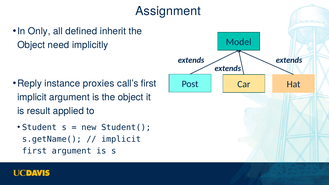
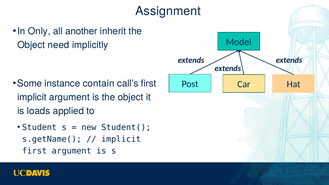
defined: defined -> another
Reply: Reply -> Some
proxies: proxies -> contain
result: result -> loads
